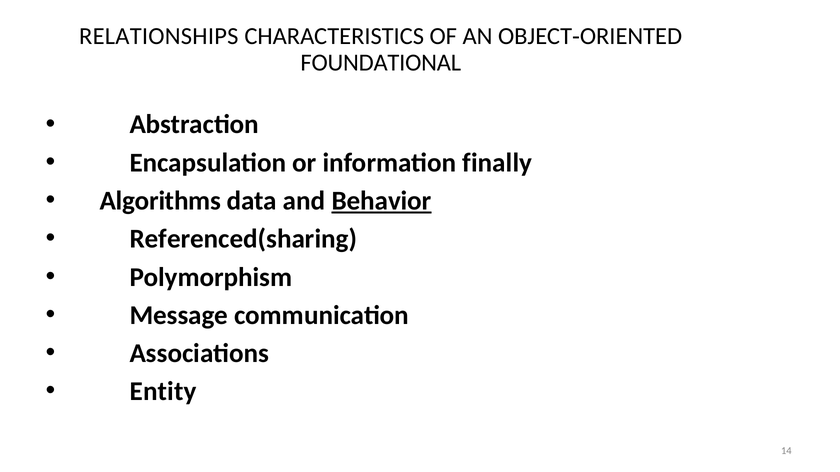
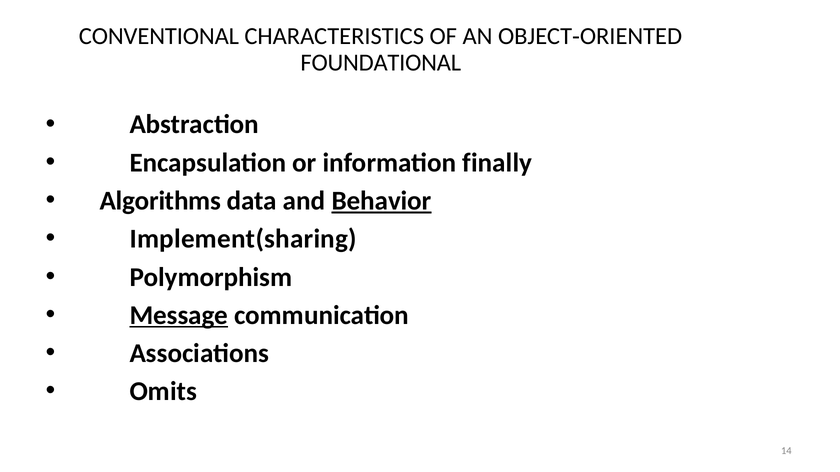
RELATIONSHIPS: RELATIONSHIPS -> CONVENTIONAL
Referenced(sharing: Referenced(sharing -> Implement(sharing
Message underline: none -> present
Entity: Entity -> Omits
